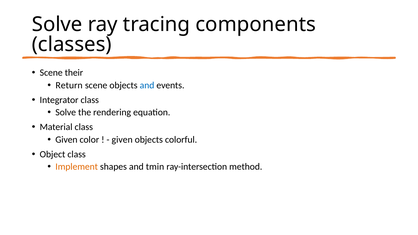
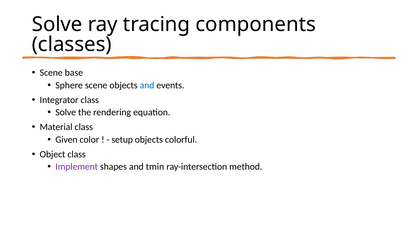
their: their -> base
Return: Return -> Sphere
given at (122, 140): given -> setup
Implement colour: orange -> purple
